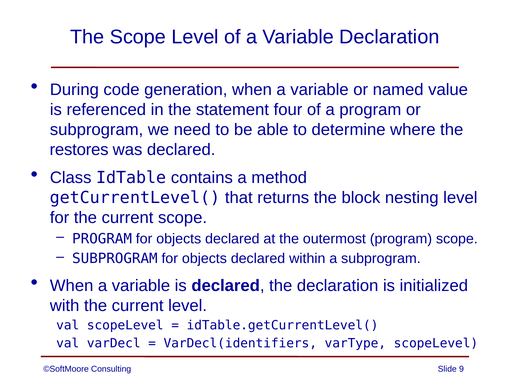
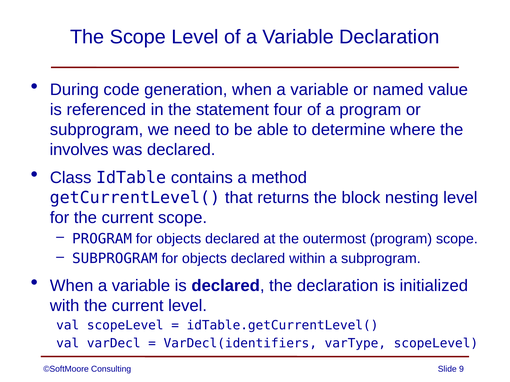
restores: restores -> involves
